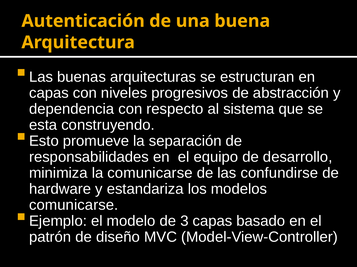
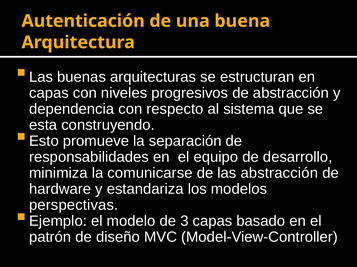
las confundirse: confundirse -> abstracción
comunicarse at (74, 206): comunicarse -> perspectivas
